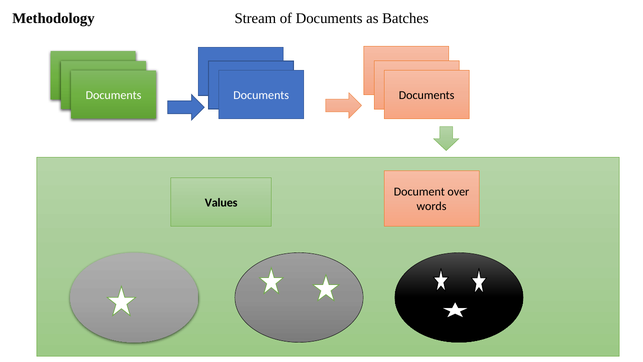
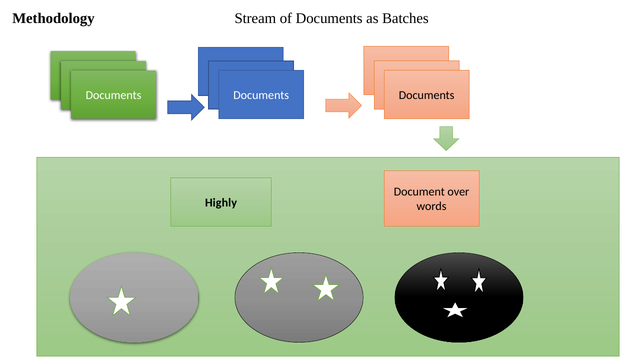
Values: Values -> Highly
